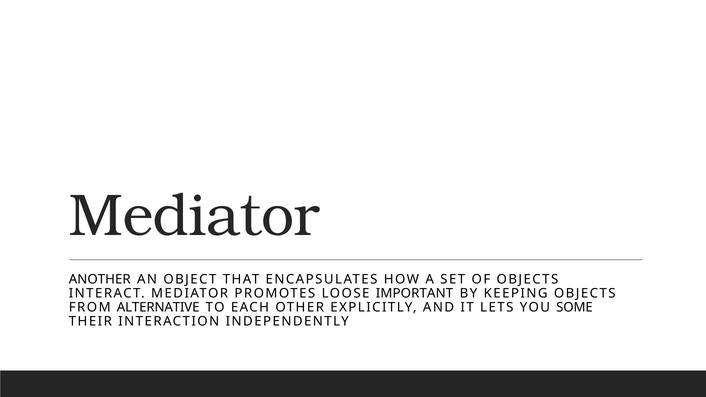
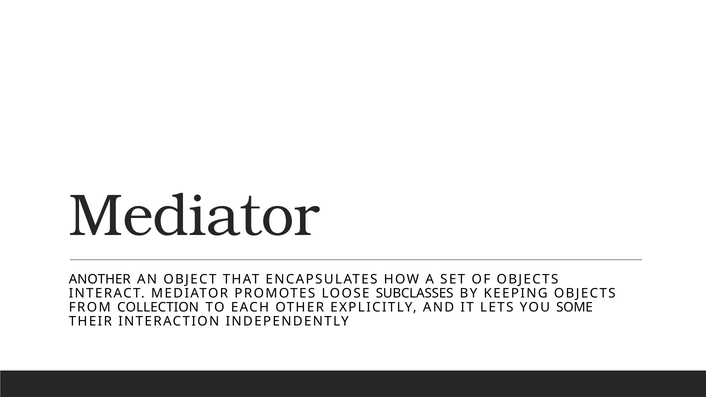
IMPORTANT: IMPORTANT -> SUBCLASSES
ALTERNATIVE: ALTERNATIVE -> COLLECTION
